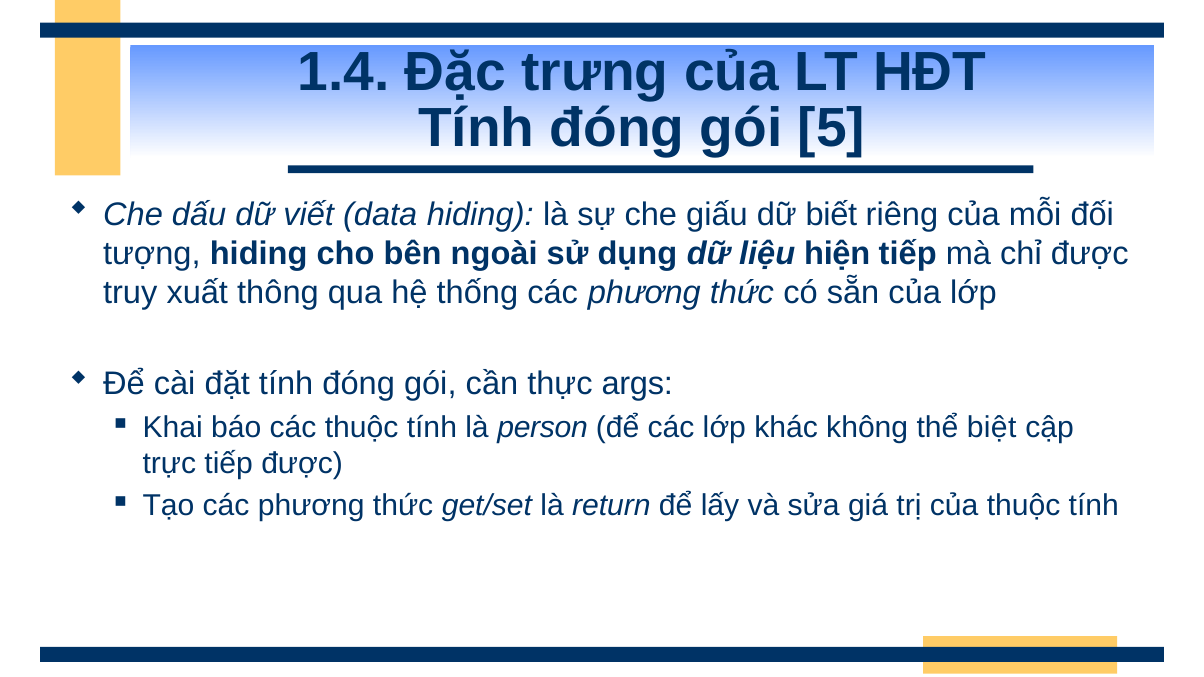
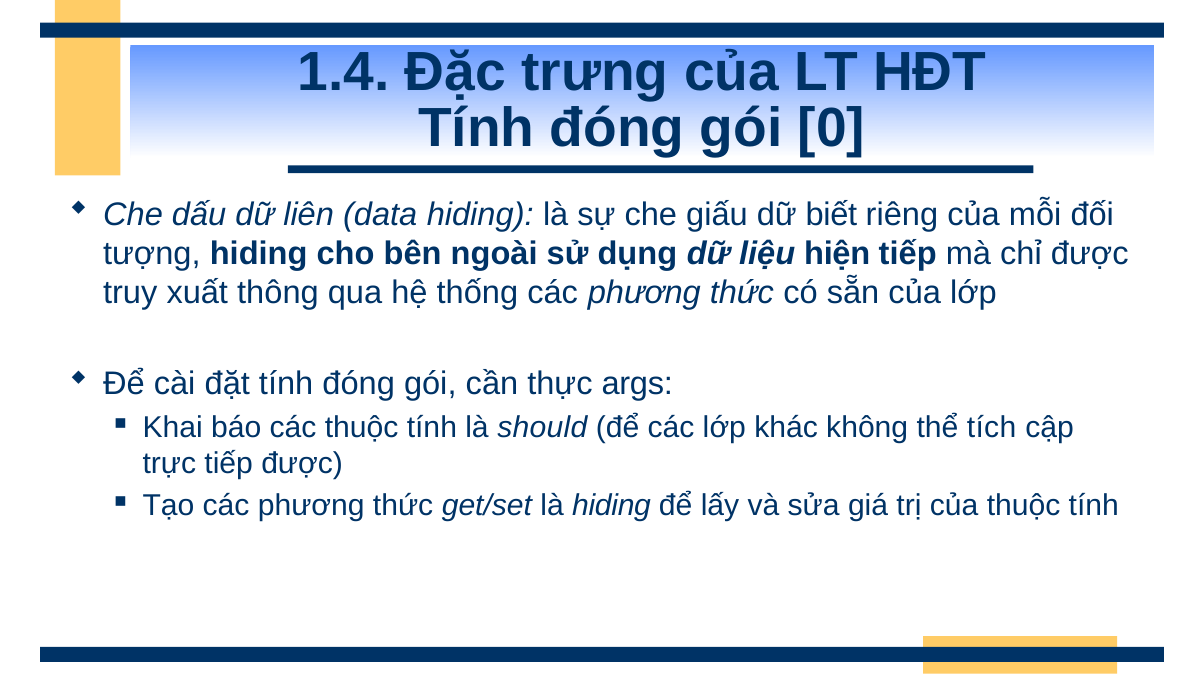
5: 5 -> 0
viết: viết -> liên
person: person -> should
biệt: biệt -> tích
là return: return -> hiding
